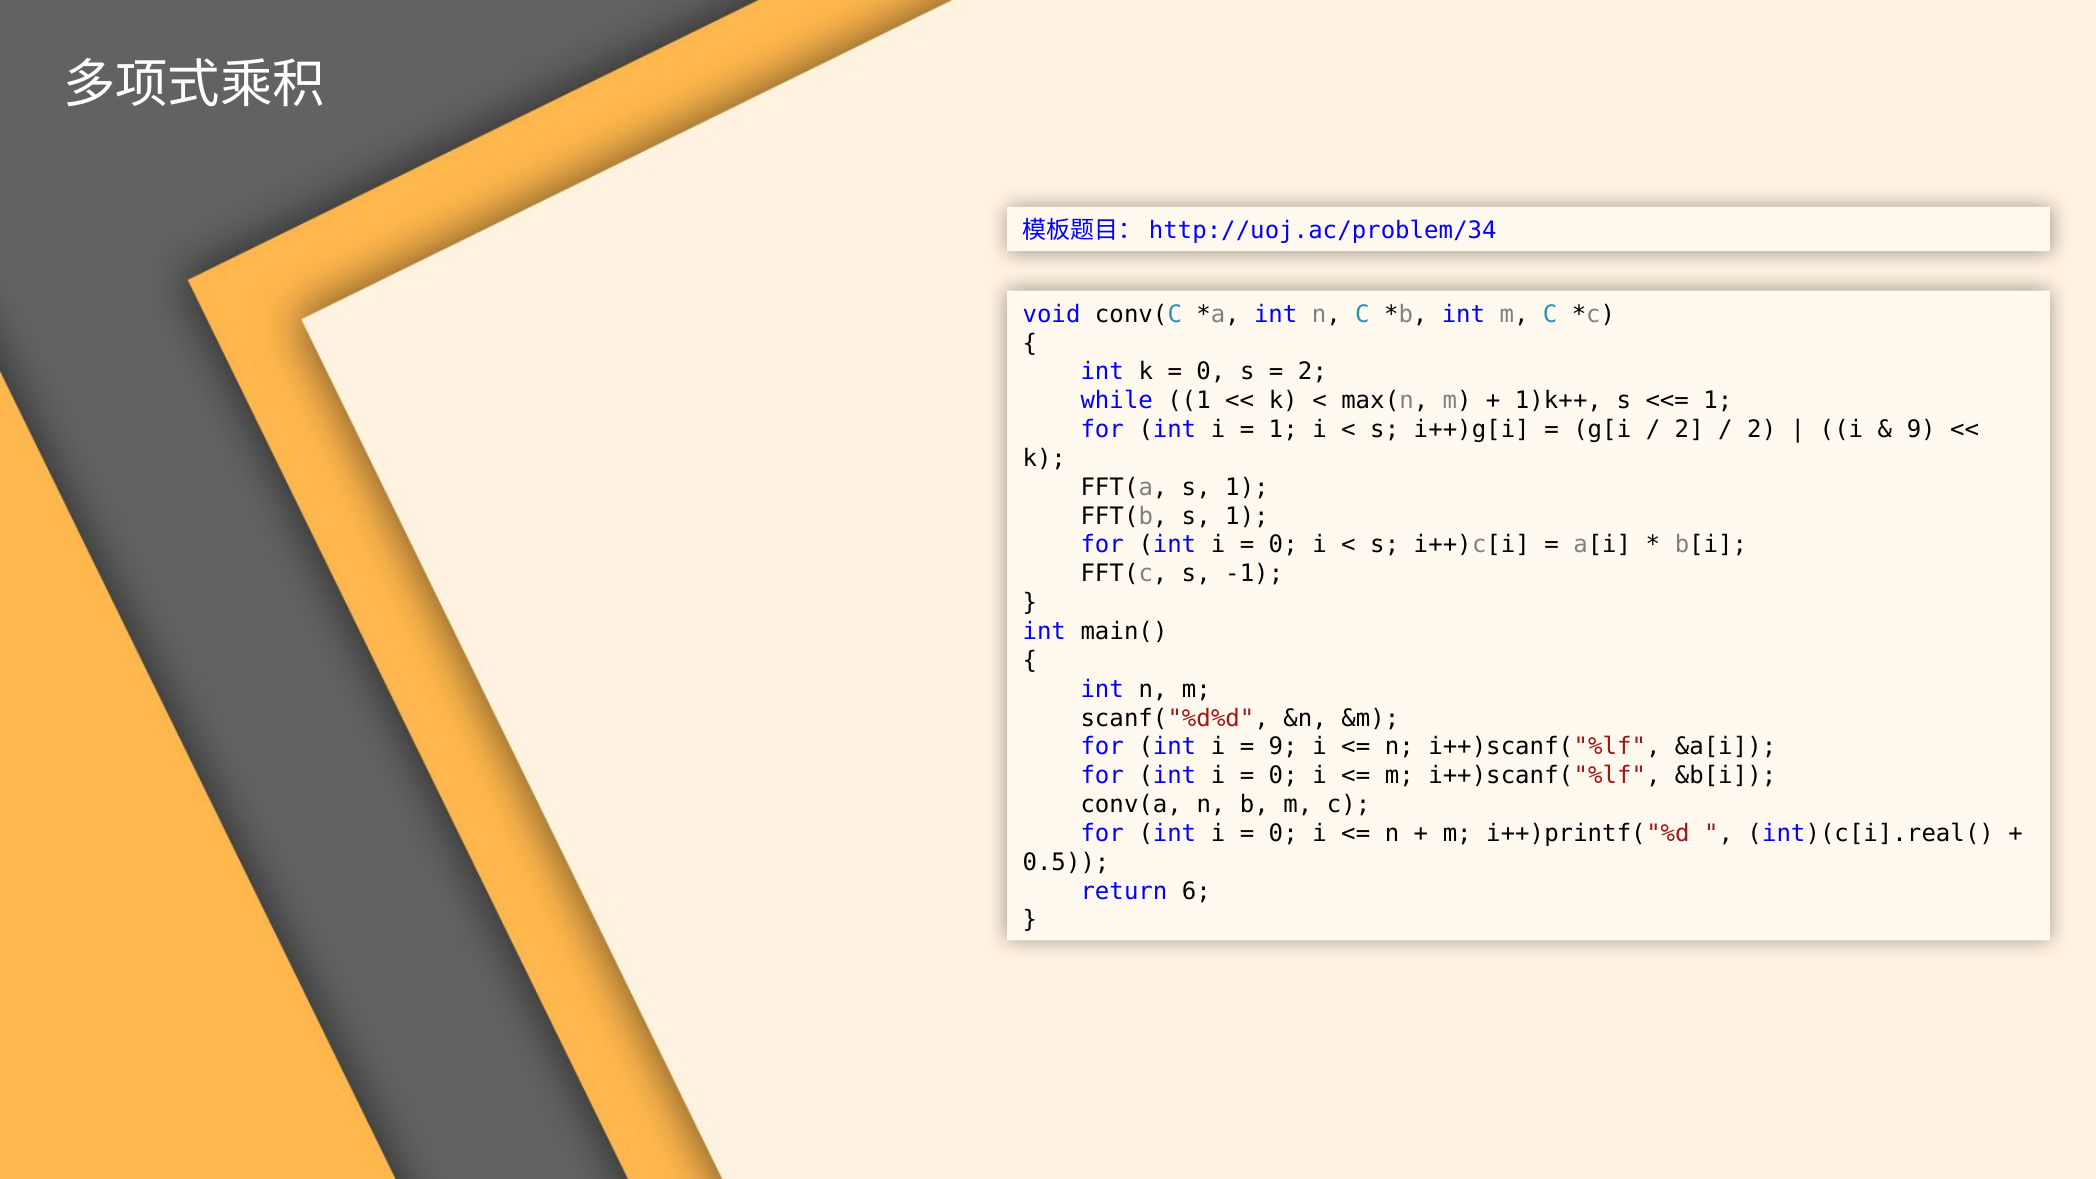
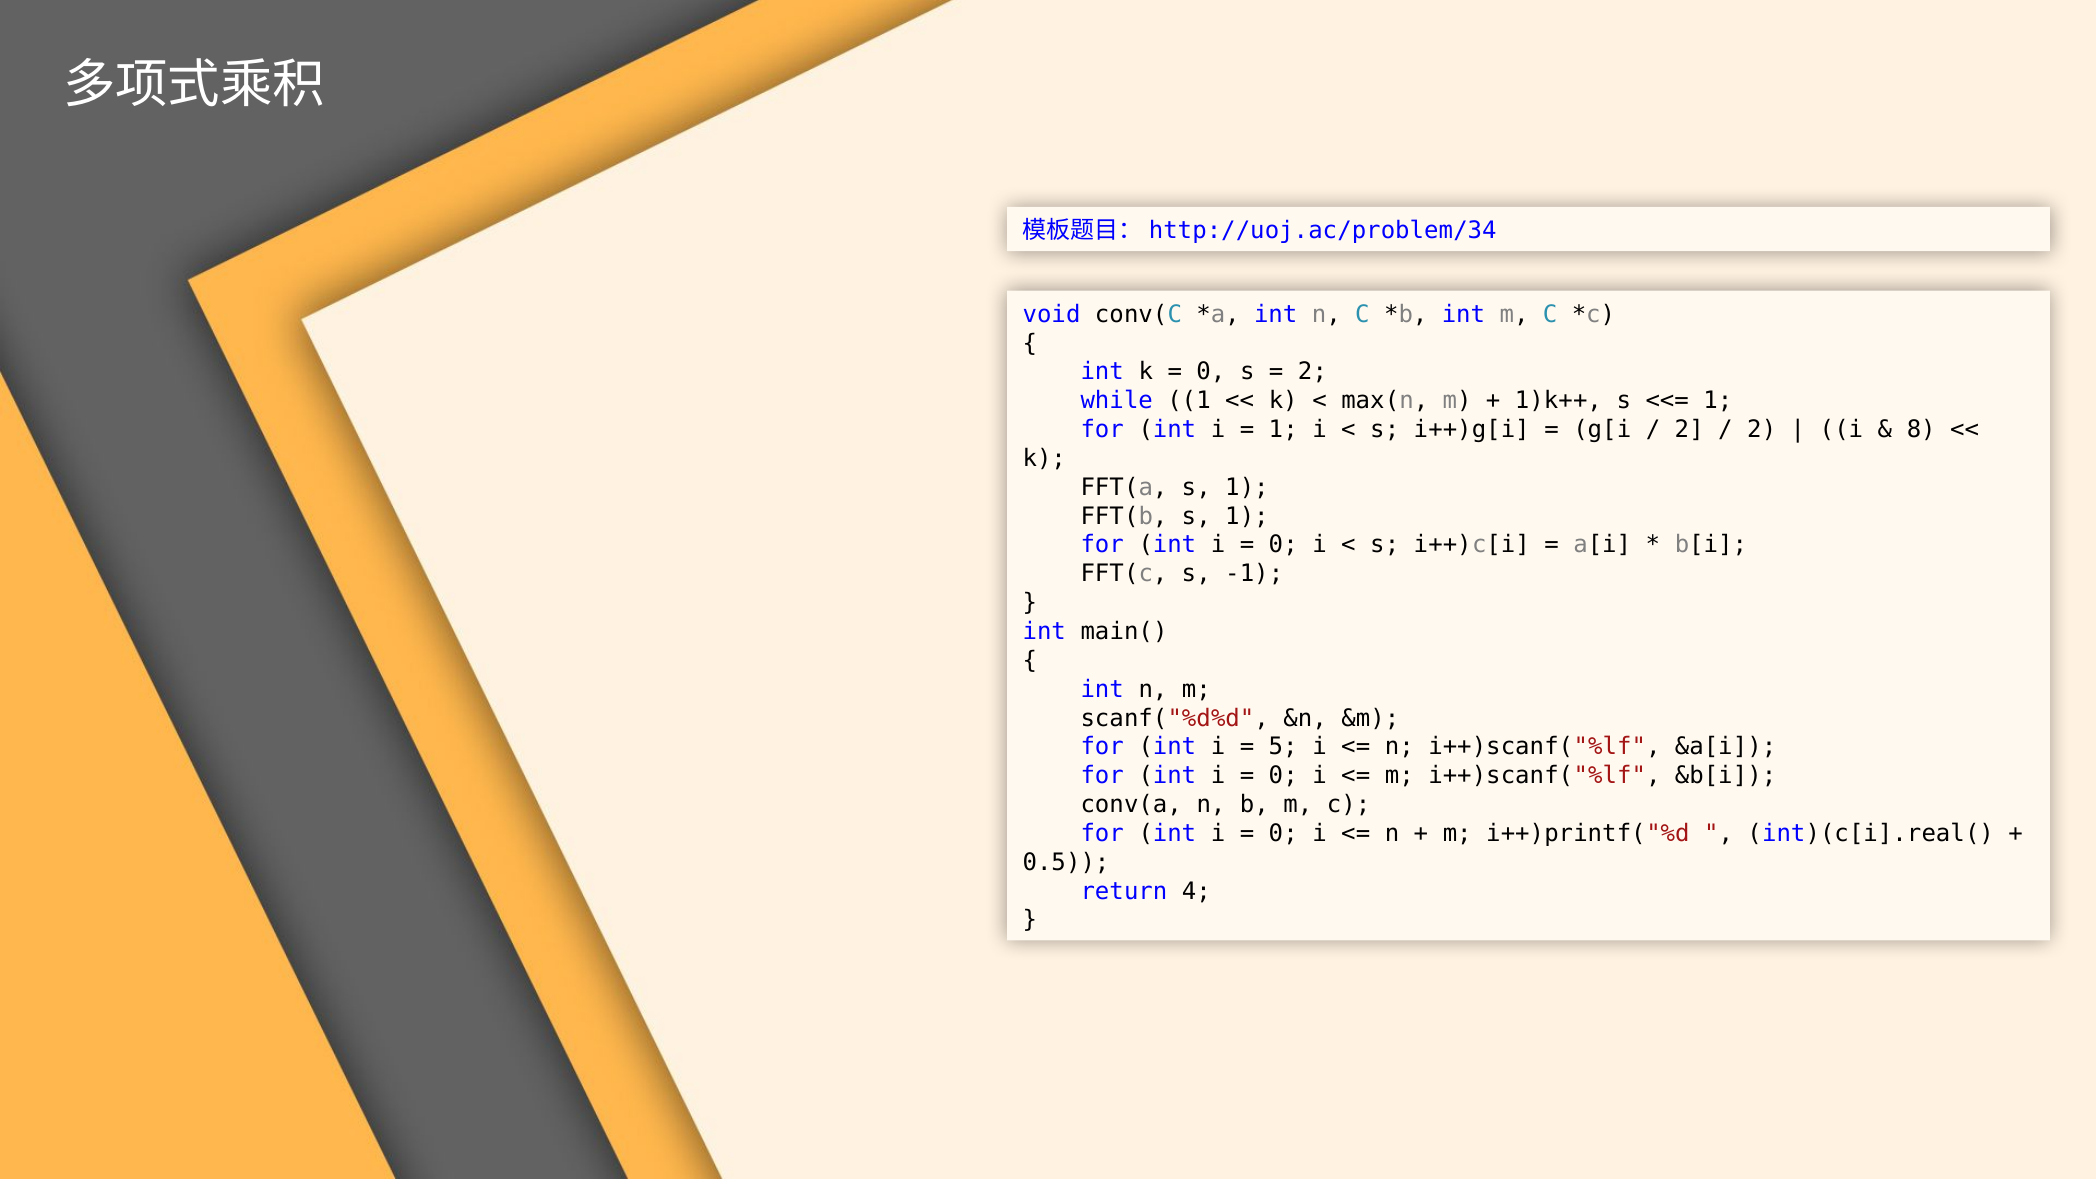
9 at (1921, 430): 9 -> 8
9 at (1283, 747): 9 -> 5
6: 6 -> 4
